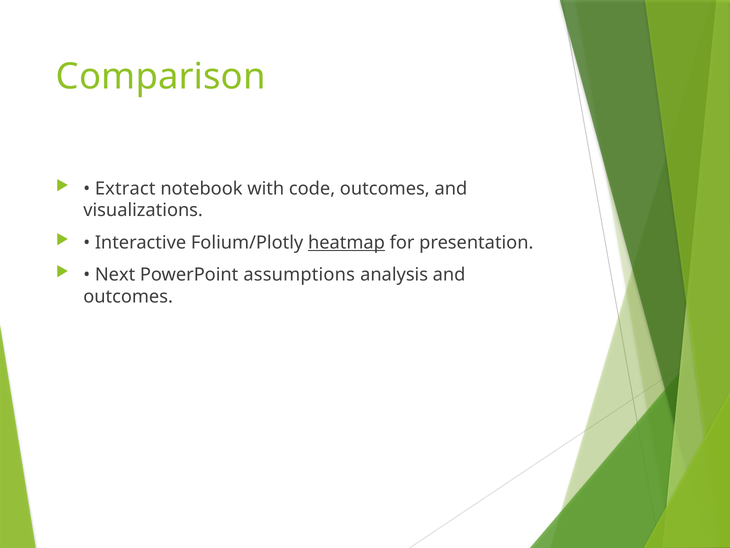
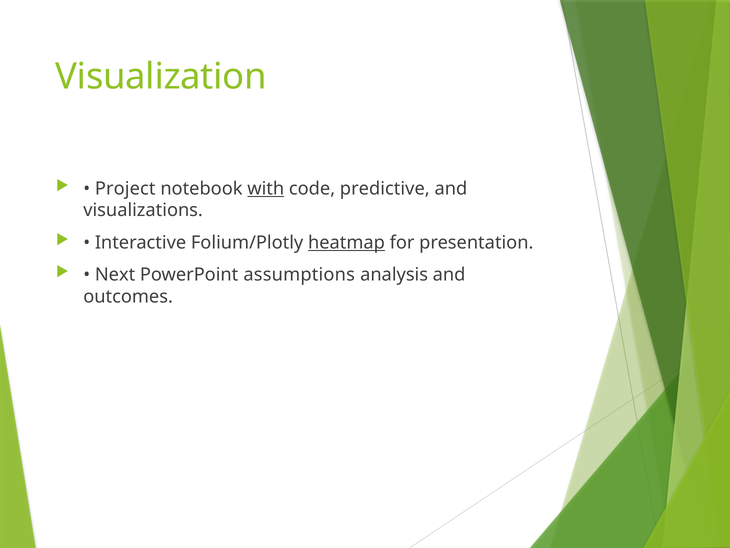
Comparison: Comparison -> Visualization
Extract: Extract -> Project
with underline: none -> present
code outcomes: outcomes -> predictive
